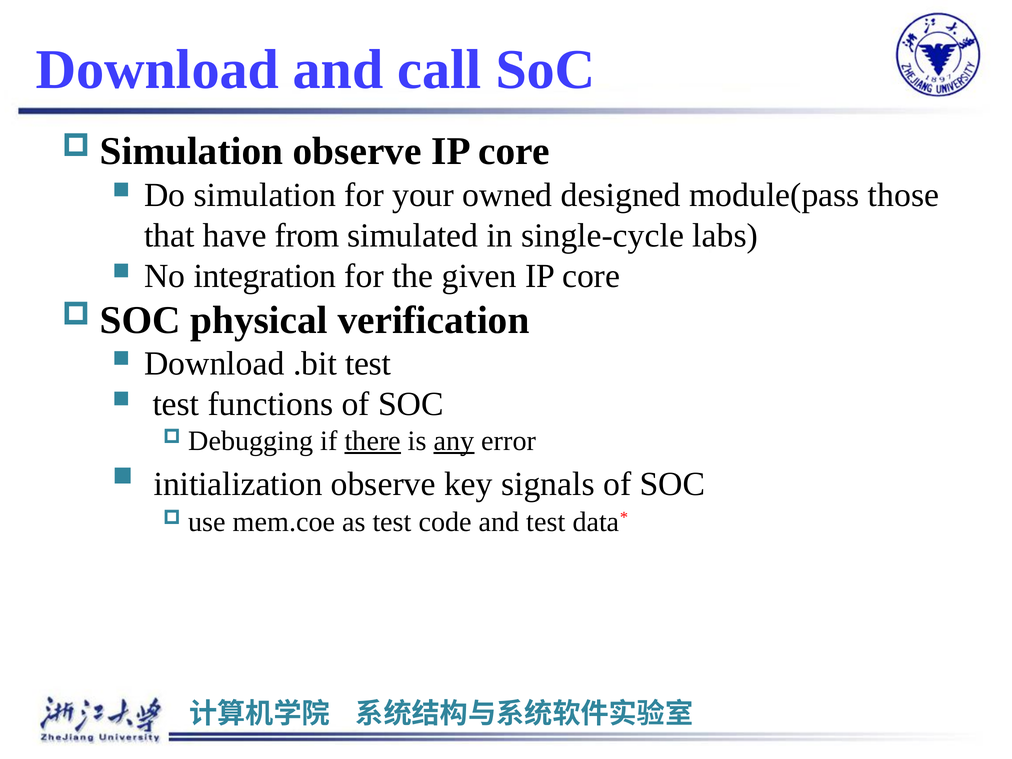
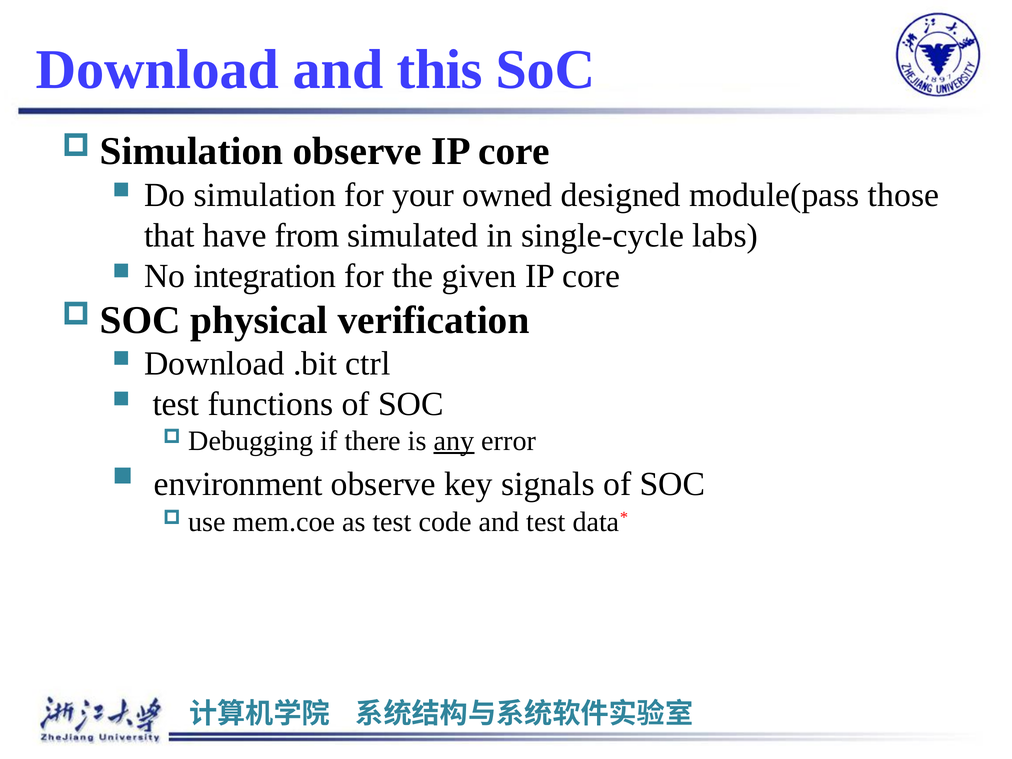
call: call -> this
.bit test: test -> ctrl
there underline: present -> none
initialization: initialization -> environment
